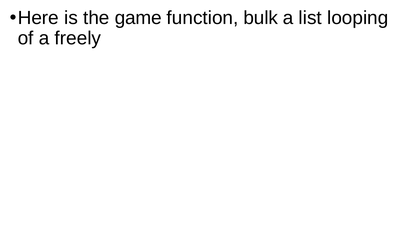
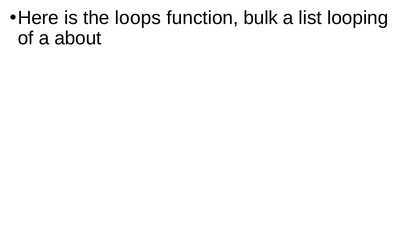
game: game -> loops
freely: freely -> about
